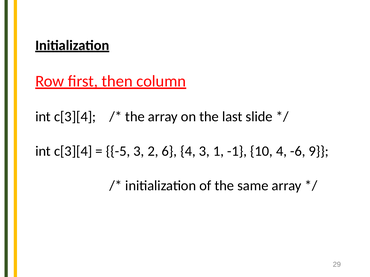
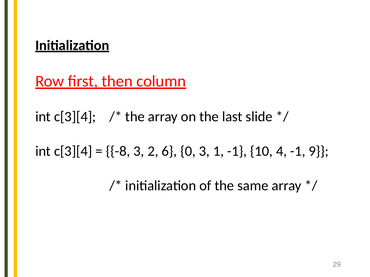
-5: -5 -> -8
6 4: 4 -> 0
4 -6: -6 -> -1
